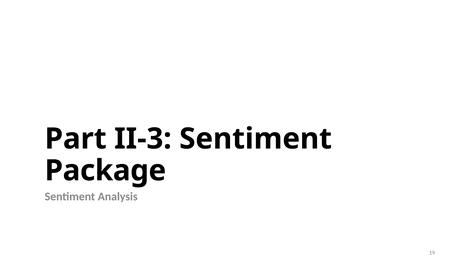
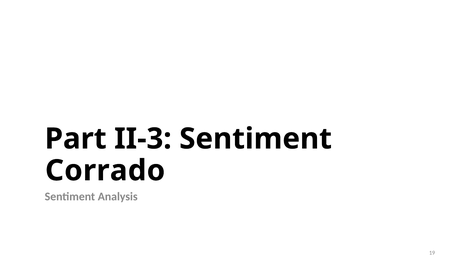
Package: Package -> Corrado
